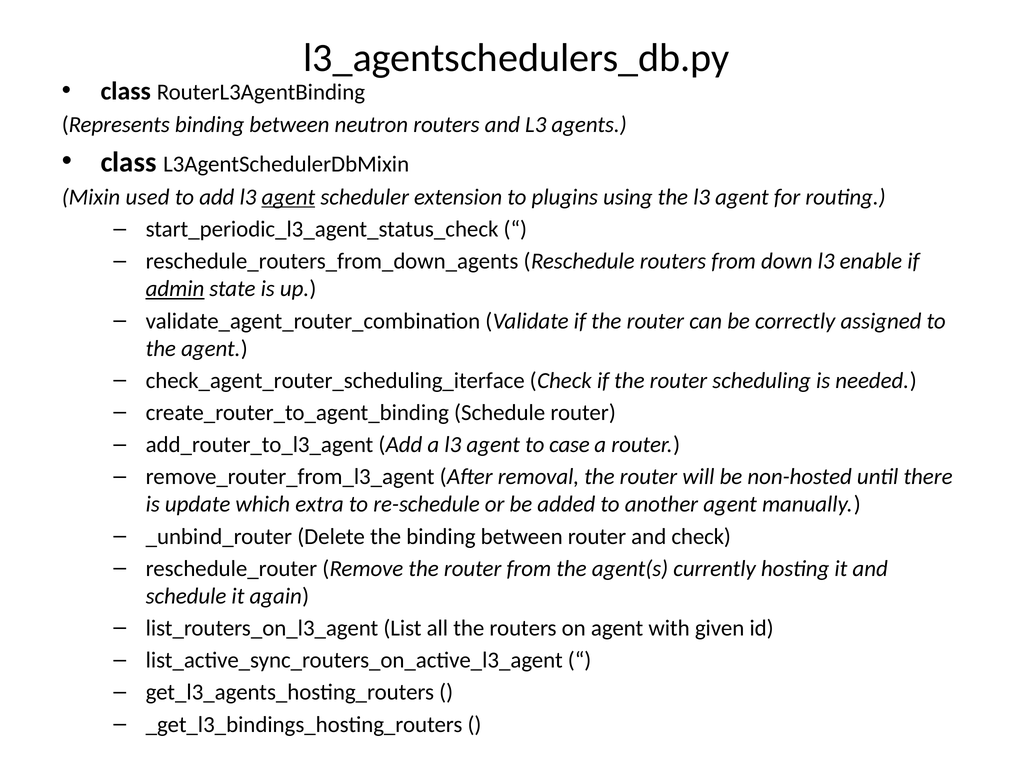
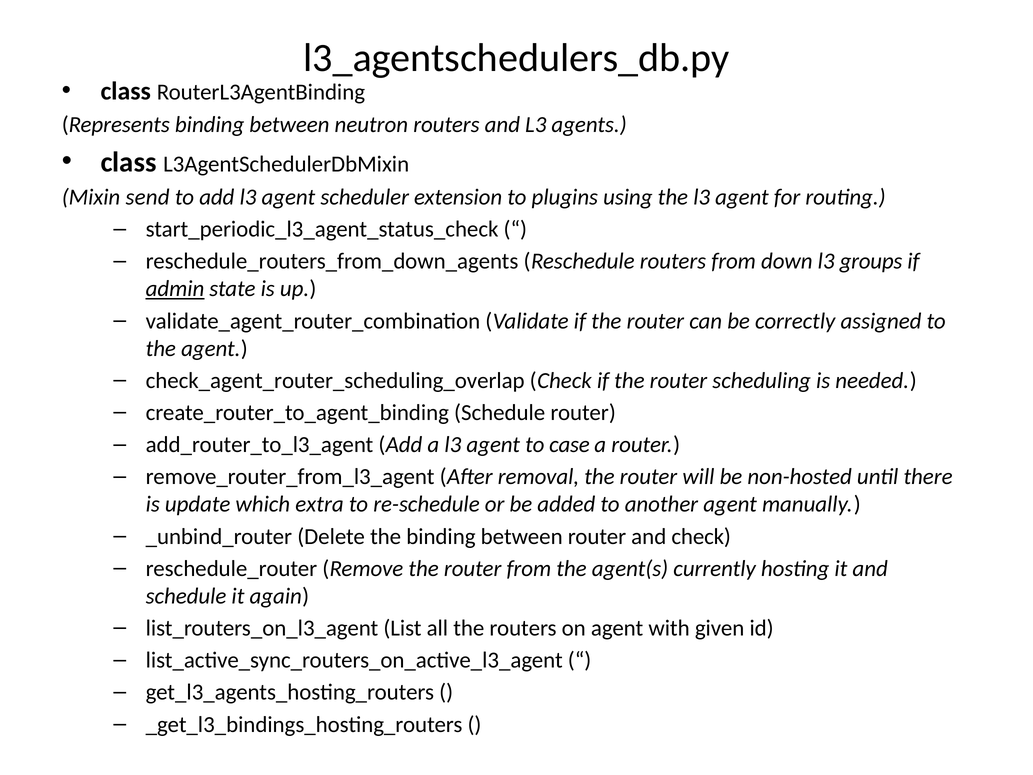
used: used -> send
agent at (288, 197) underline: present -> none
enable: enable -> groups
check_agent_router_scheduling_iterface: check_agent_router_scheduling_iterface -> check_agent_router_scheduling_overlap
